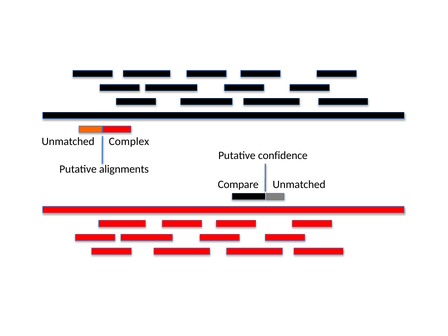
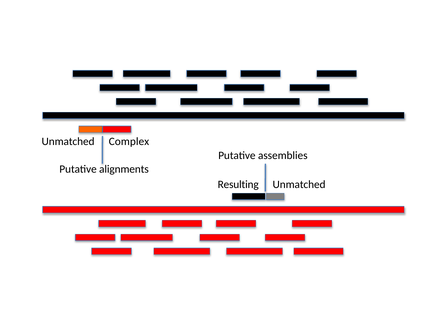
confidence: confidence -> assemblies
Compare: Compare -> Resulting
